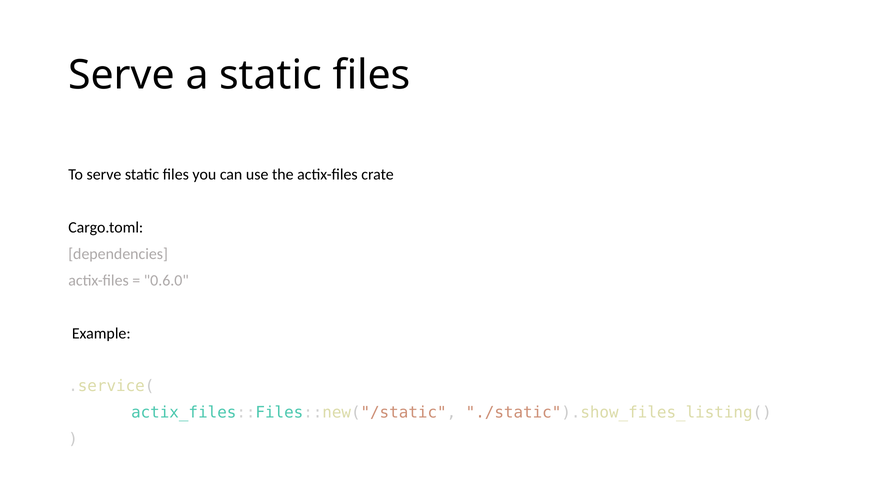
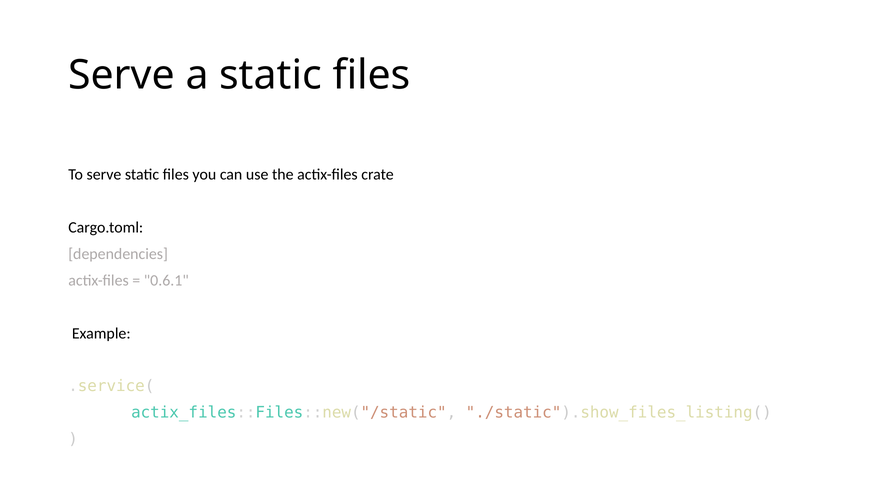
0.6.0: 0.6.0 -> 0.6.1
